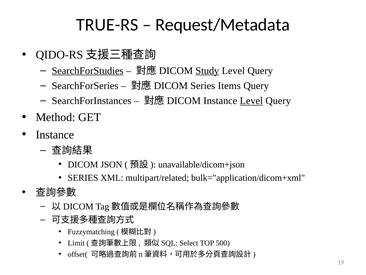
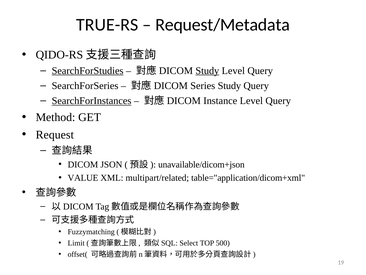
Series Items: Items -> Study
SearchForInstances underline: none -> present
Level at (251, 101) underline: present -> none
Instance at (55, 134): Instance -> Request
SERIES at (83, 178): SERIES -> VALUE
bulk="application/dicom+xml: bulk="application/dicom+xml -> table="application/dicom+xml
